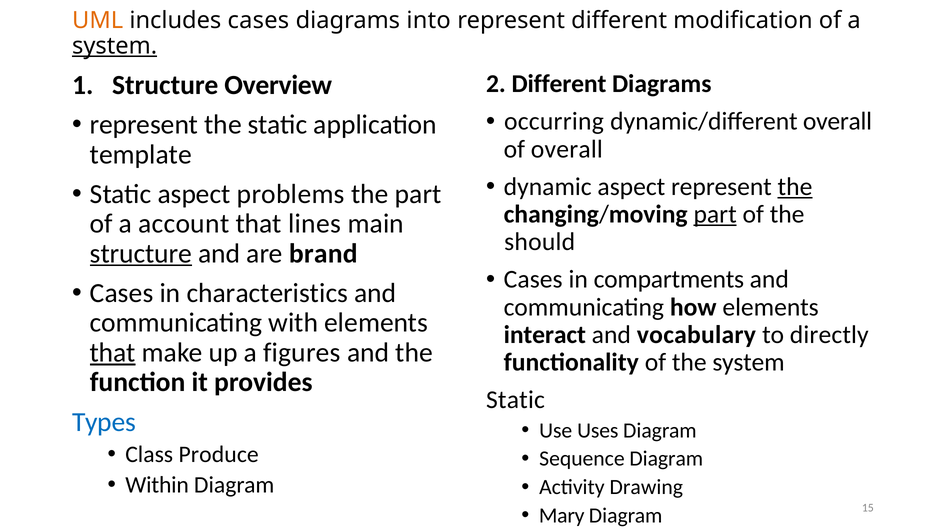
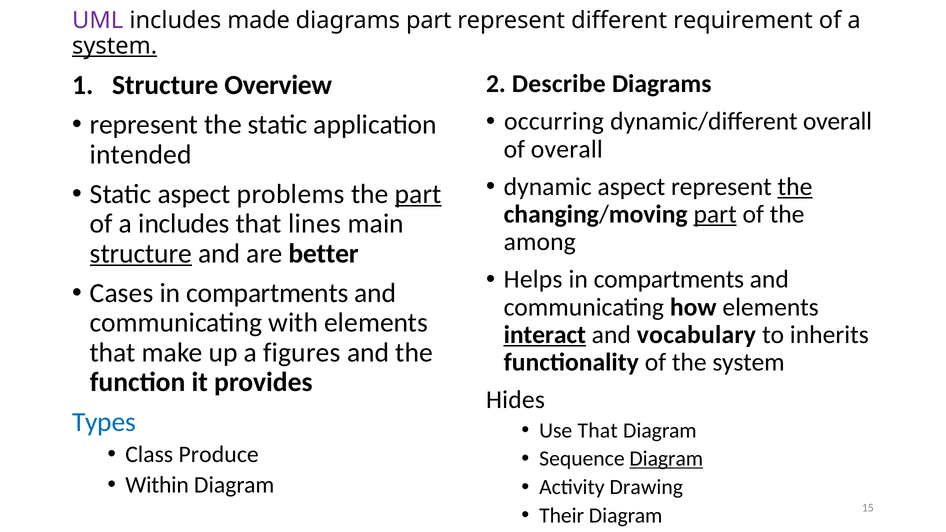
UML colour: orange -> purple
includes cases: cases -> made
diagrams into: into -> part
modification: modification -> requirement
2 Different: Different -> Describe
template: template -> intended
part at (418, 194) underline: none -> present
a account: account -> includes
should: should -> among
brand: brand -> better
Cases at (533, 280): Cases -> Helps
characteristics at (267, 293): characteristics -> compartments
interact underline: none -> present
directly: directly -> inherits
that at (113, 353) underline: present -> none
Static at (515, 400): Static -> Hides
Use Uses: Uses -> That
Diagram at (666, 459) underline: none -> present
Mary: Mary -> Their
